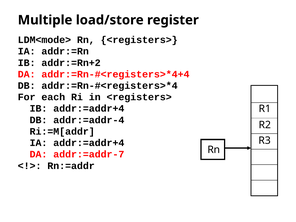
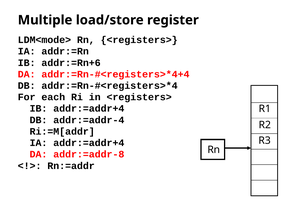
addr:=Rn+2: addr:=Rn+2 -> addr:=Rn+6
addr:=addr-7: addr:=addr-7 -> addr:=addr-8
